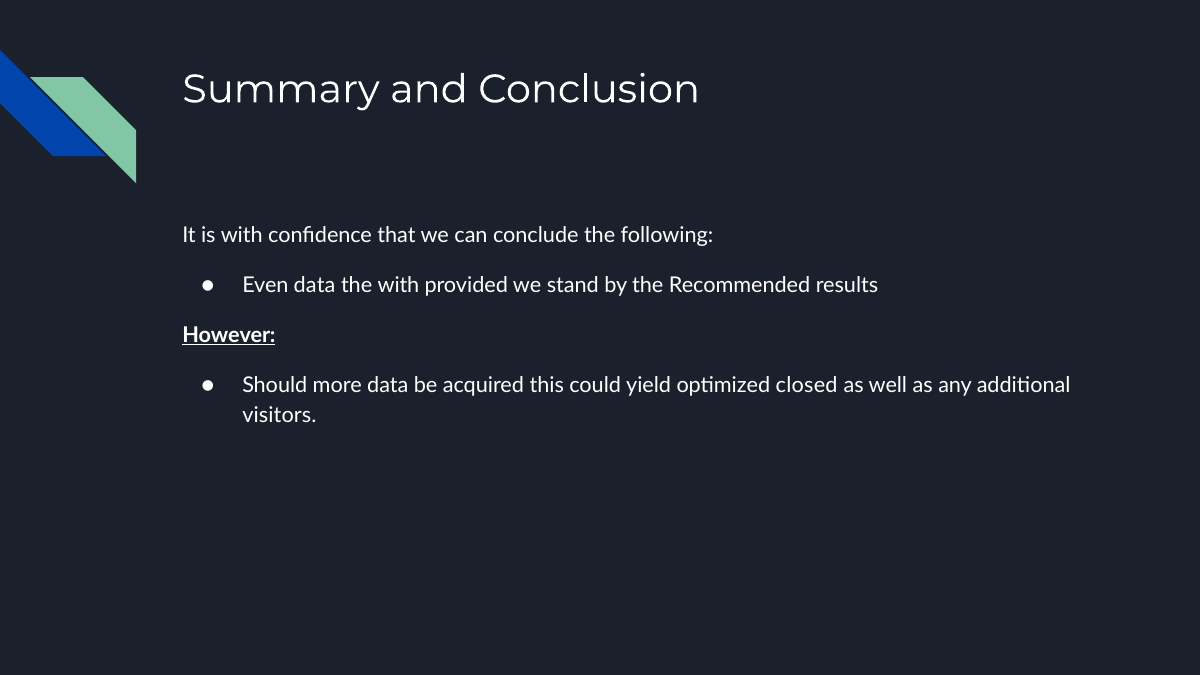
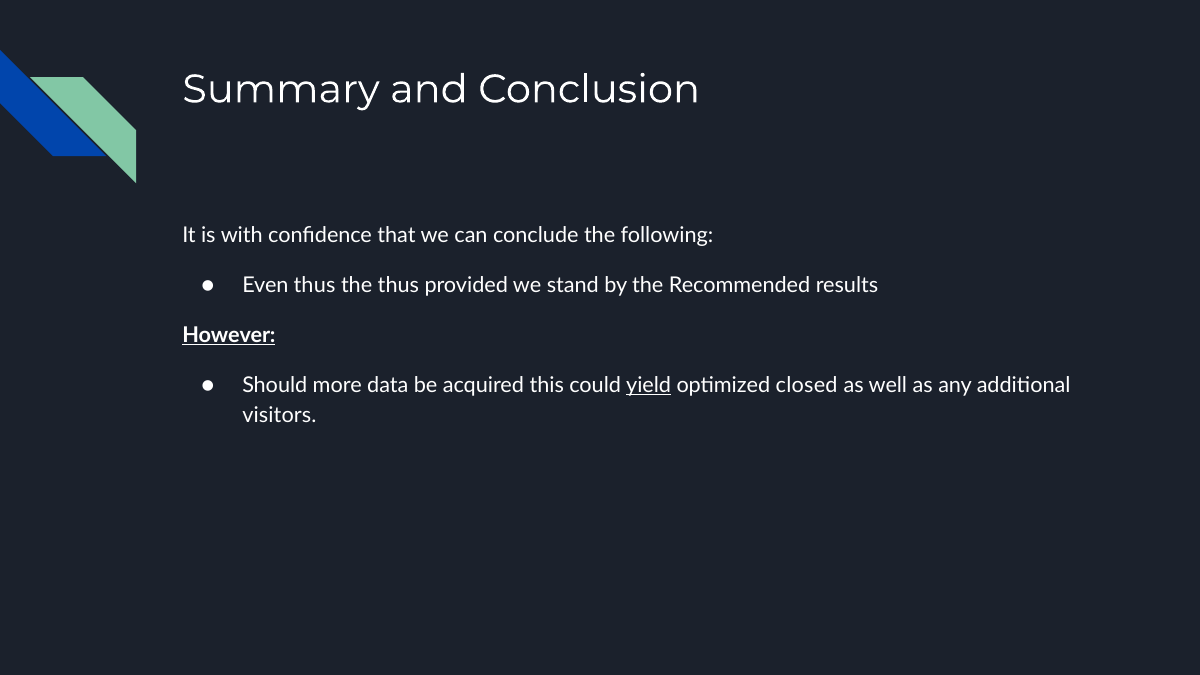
Even data: data -> thus
the with: with -> thus
yield underline: none -> present
